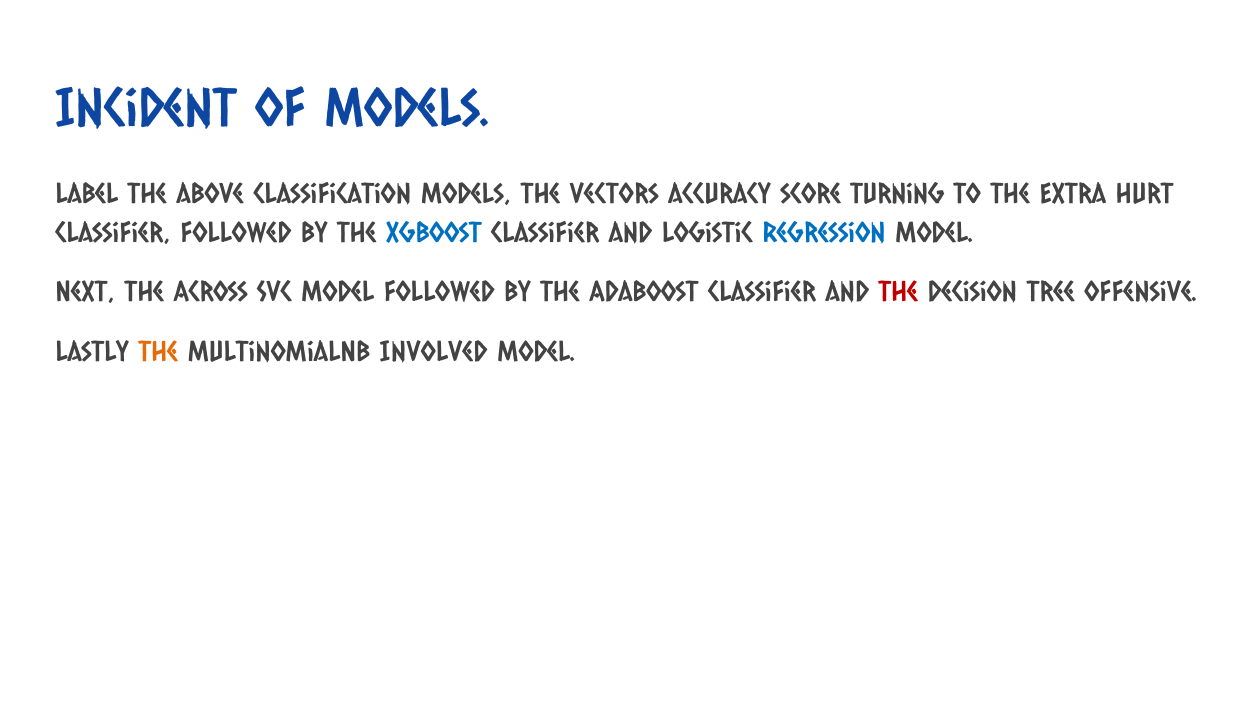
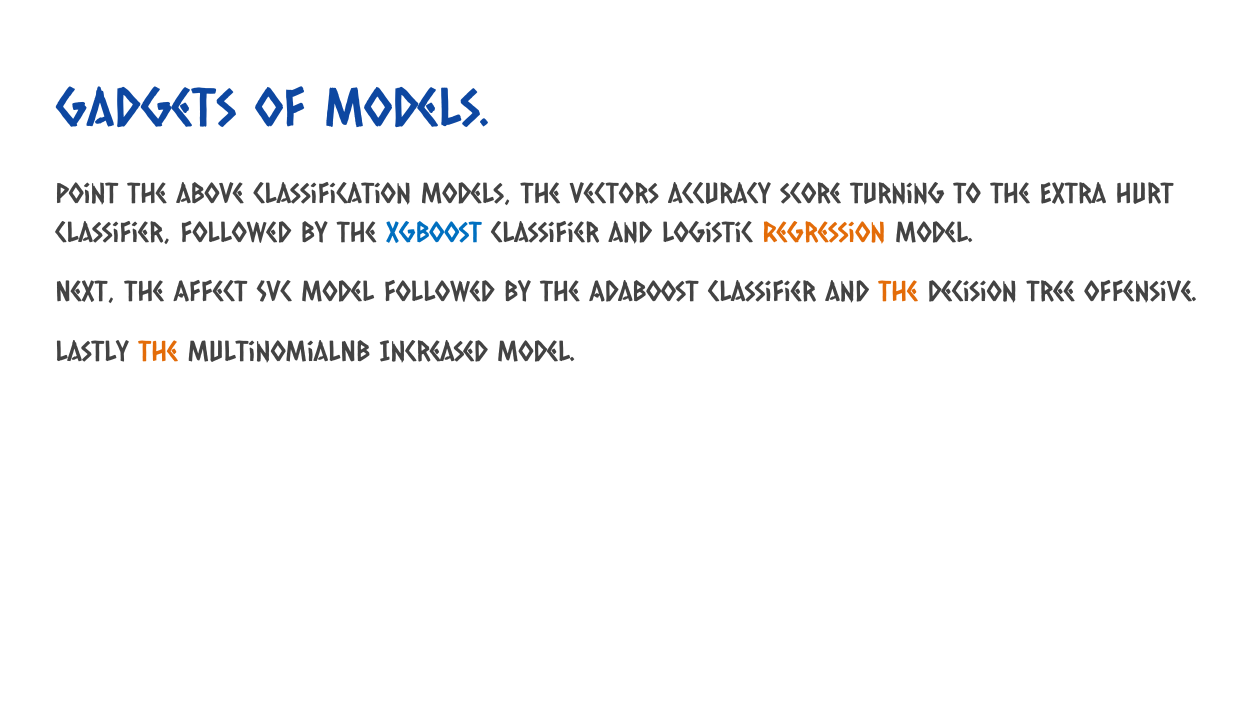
Incident: Incident -> Gadgets
Label: Label -> Point
Regression colour: blue -> orange
Across: Across -> Affect
the at (898, 293) colour: red -> orange
Involved: Involved -> Increased
